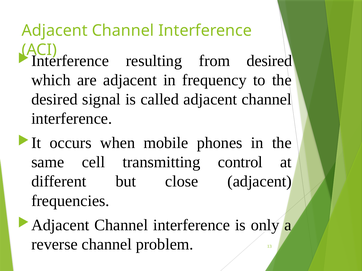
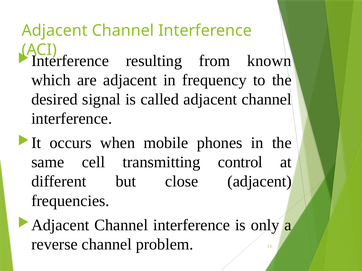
from desired: desired -> known
